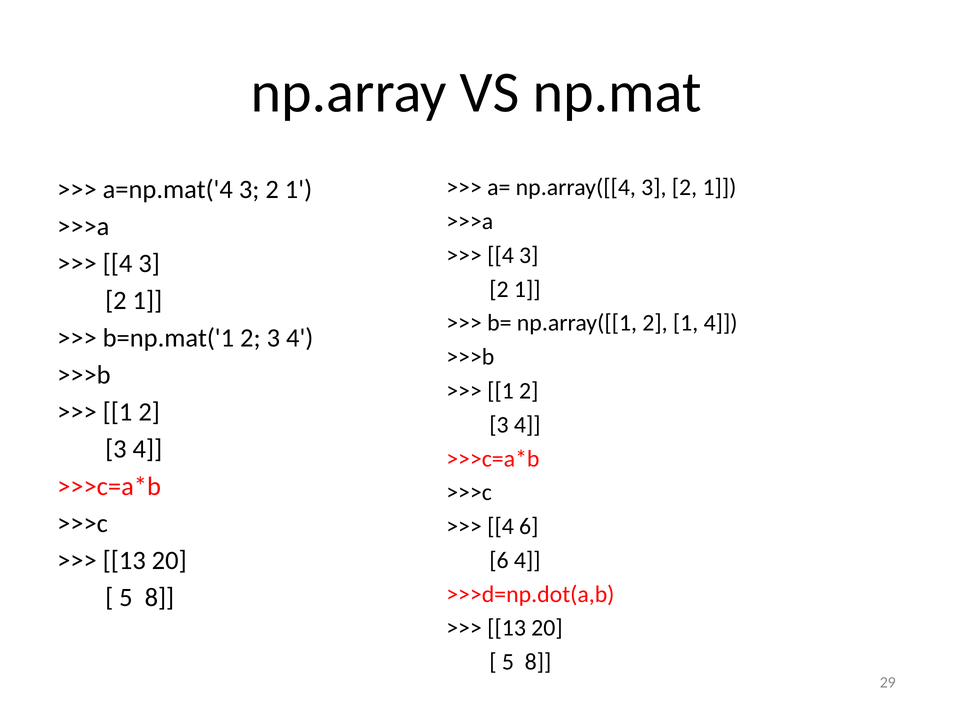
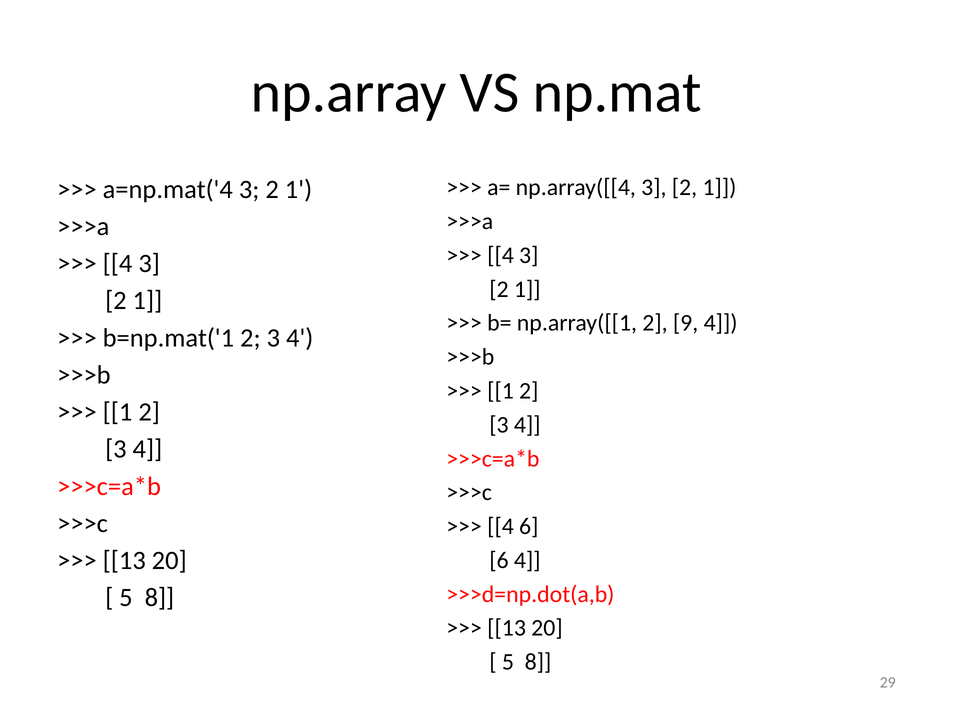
np.array([[1 2 1: 1 -> 9
